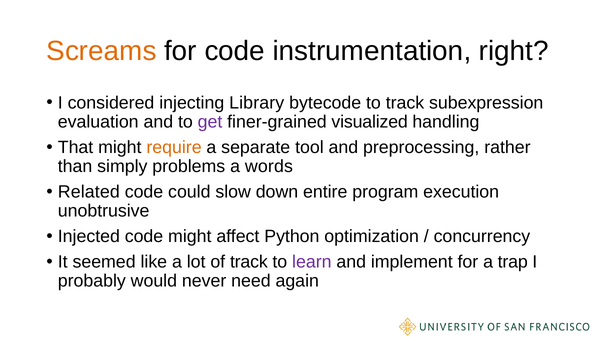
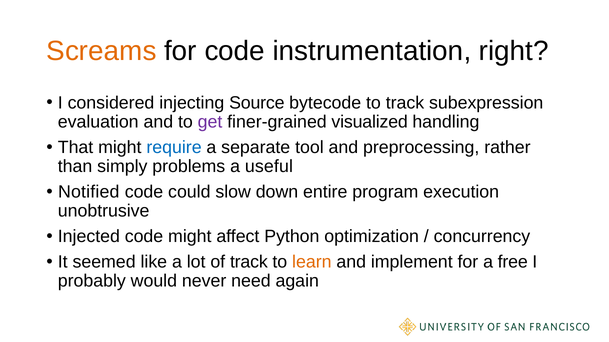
Library: Library -> Source
require colour: orange -> blue
words: words -> useful
Related: Related -> Notified
learn colour: purple -> orange
trap: trap -> free
